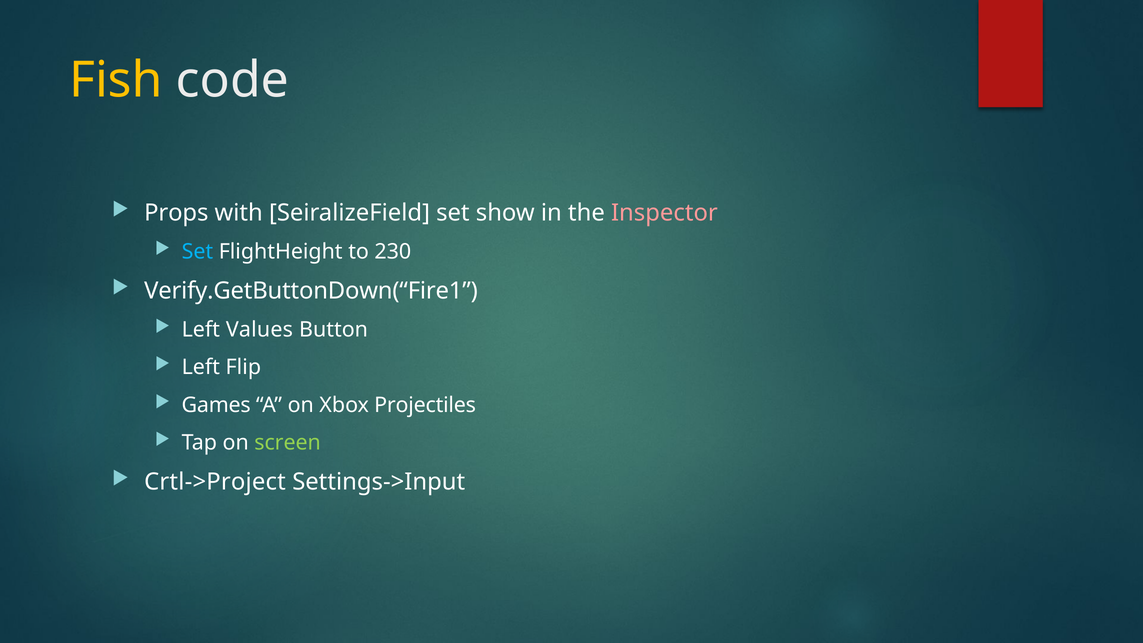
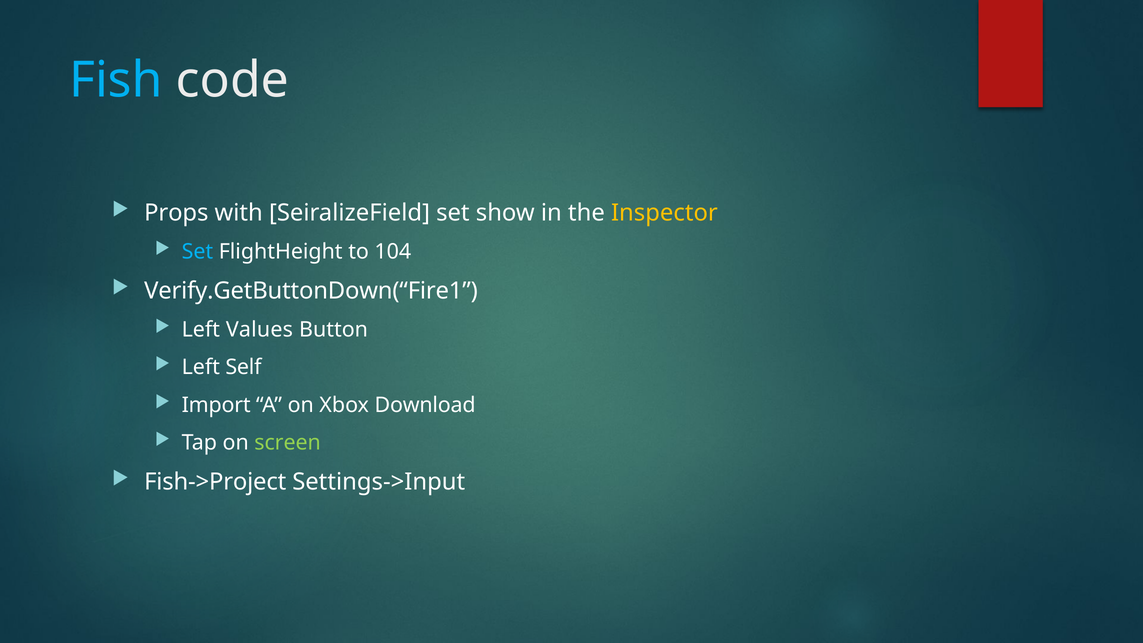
Fish colour: yellow -> light blue
Inspector colour: pink -> yellow
230: 230 -> 104
Flip: Flip -> Self
Games: Games -> Import
Projectiles: Projectiles -> Download
Crtl->Project: Crtl->Project -> Fish->Project
